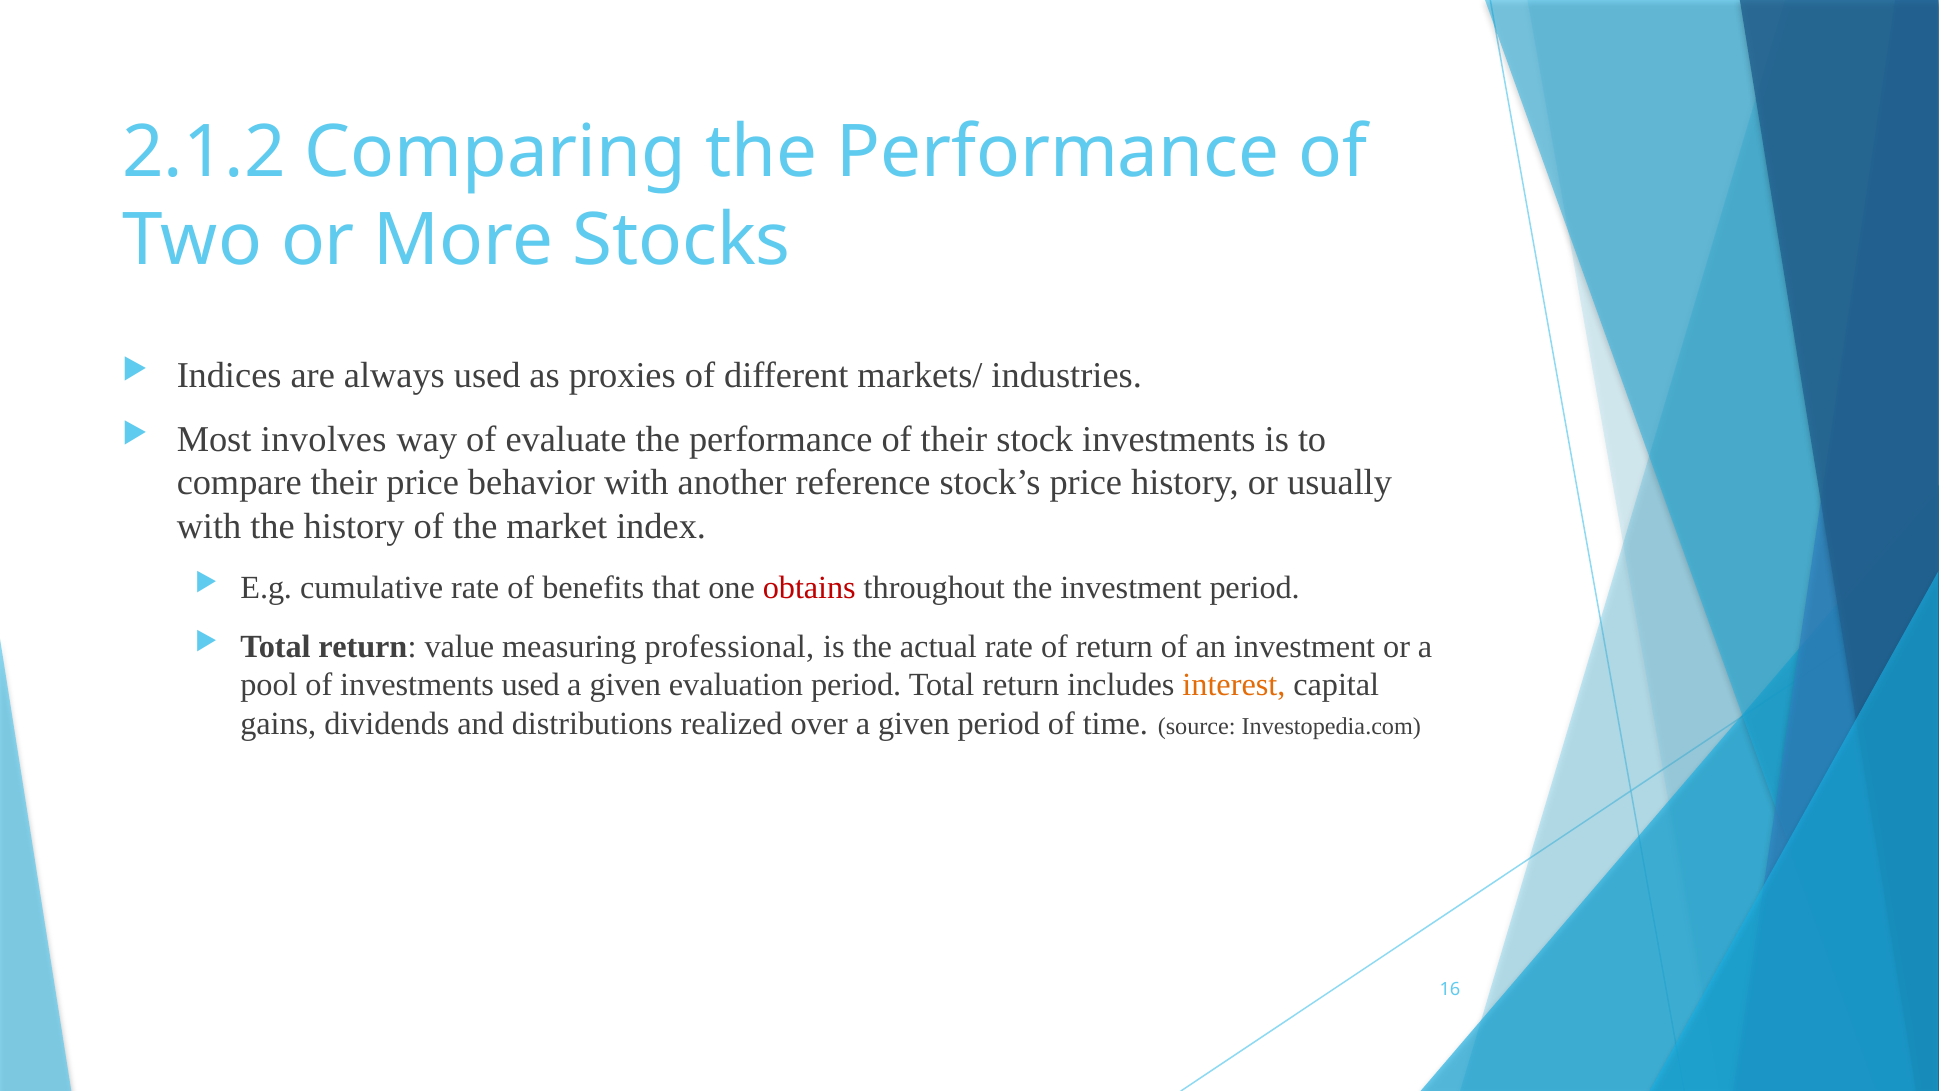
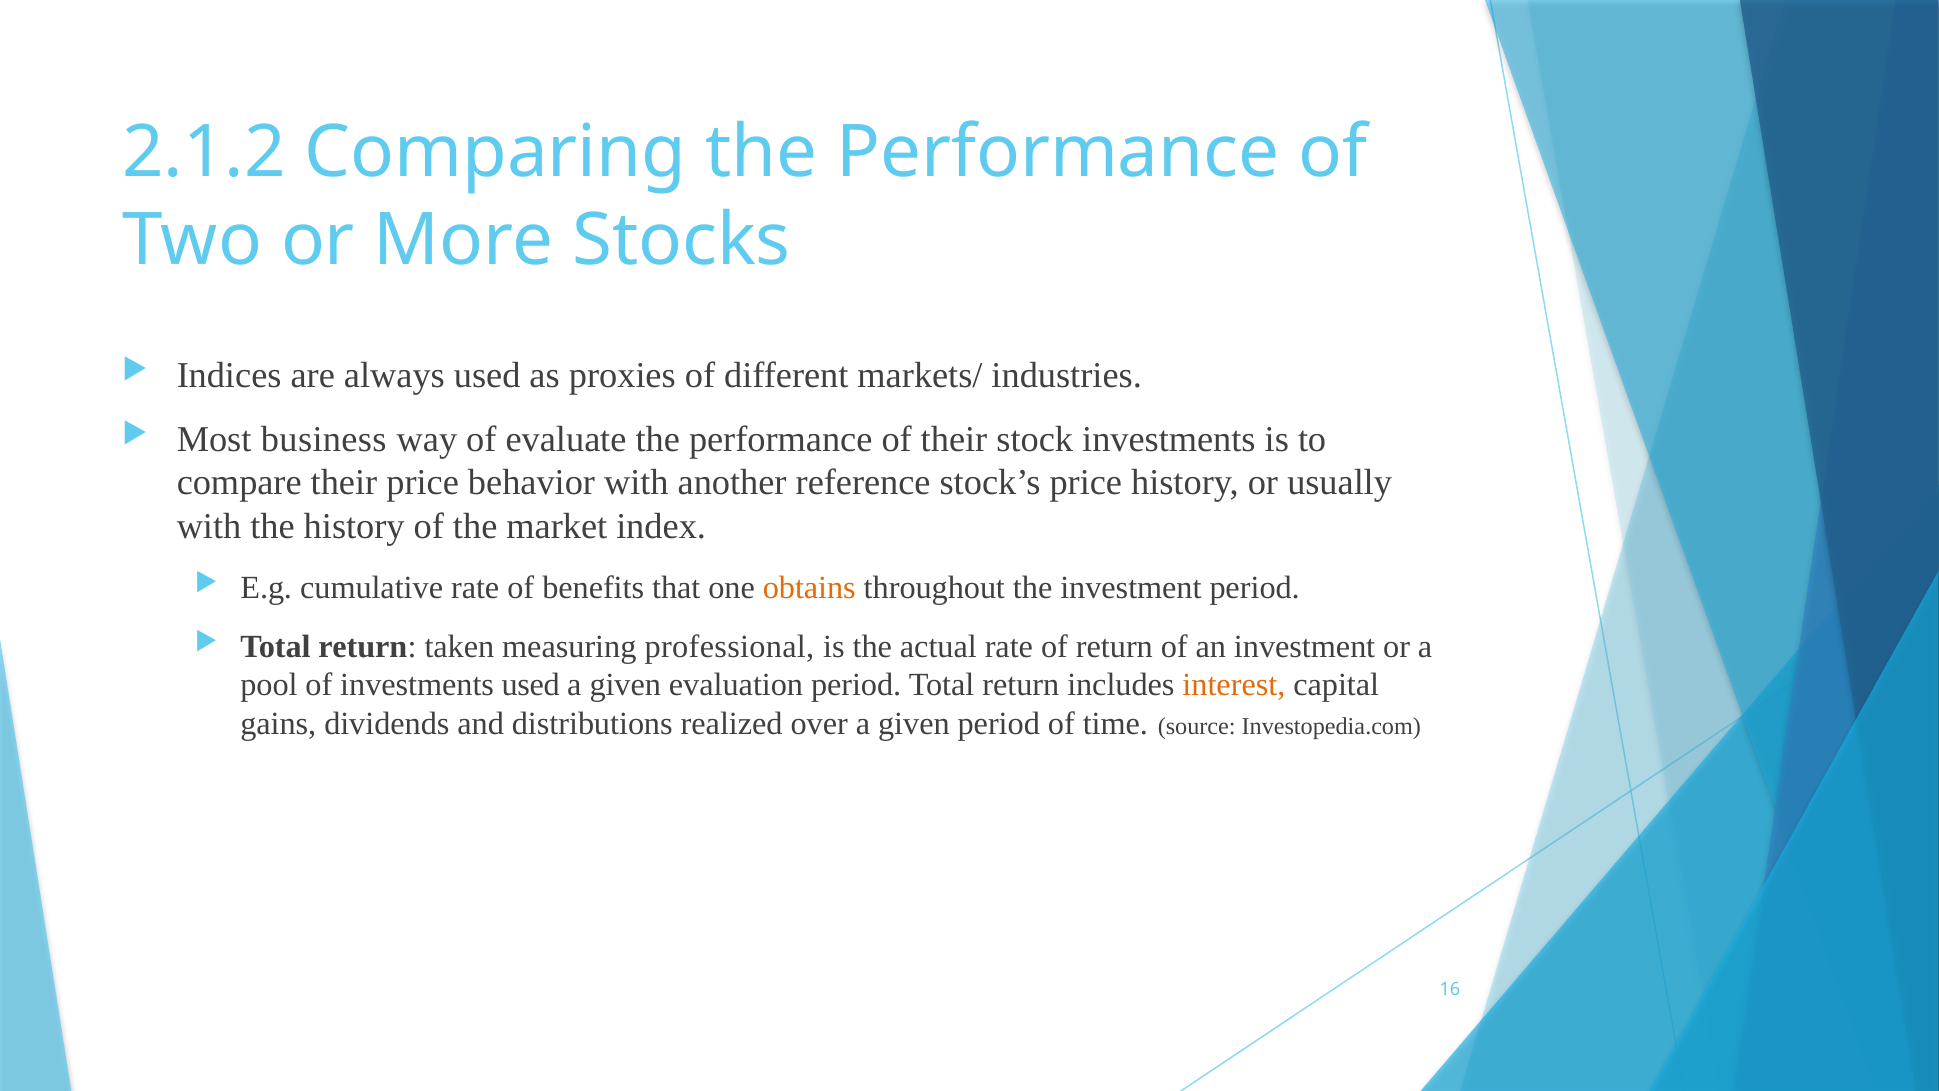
involves: involves -> business
obtains colour: red -> orange
value: value -> taken
